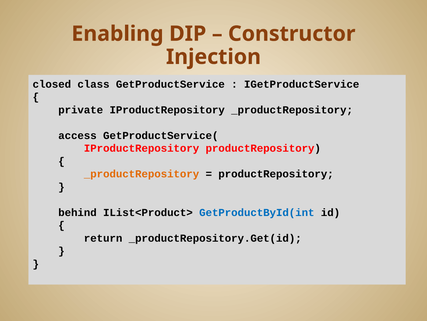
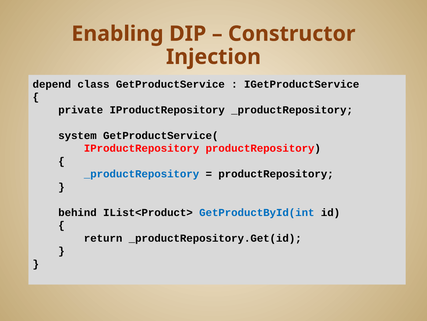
closed: closed -> depend
access: access -> system
_productRepository at (142, 174) colour: orange -> blue
